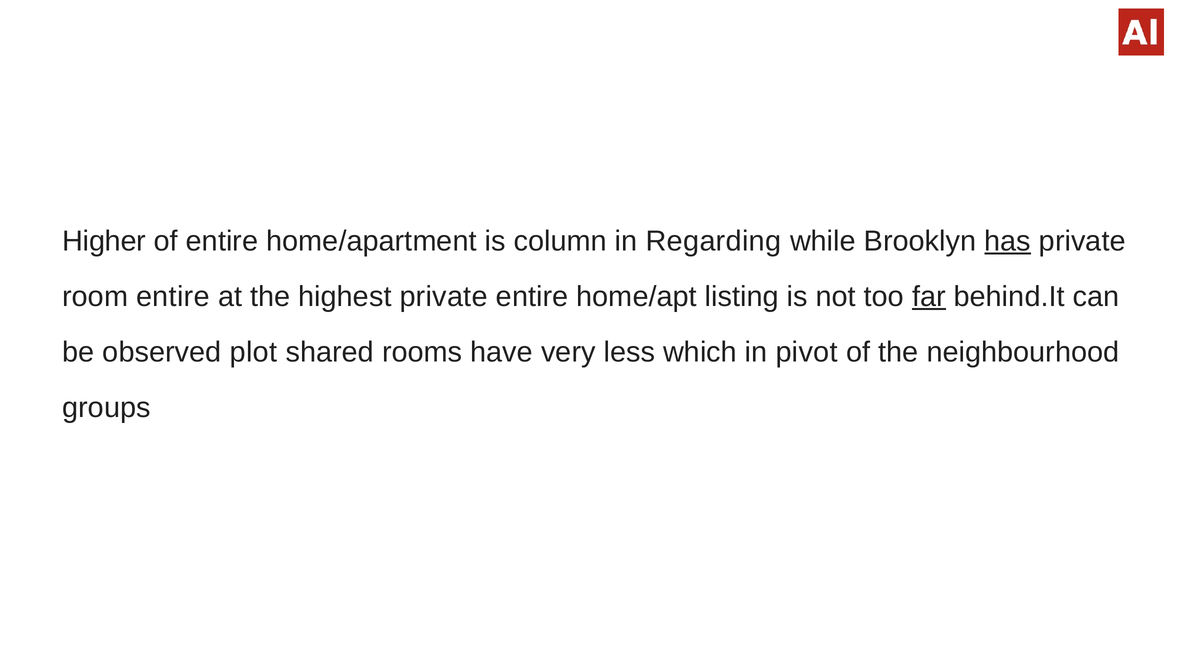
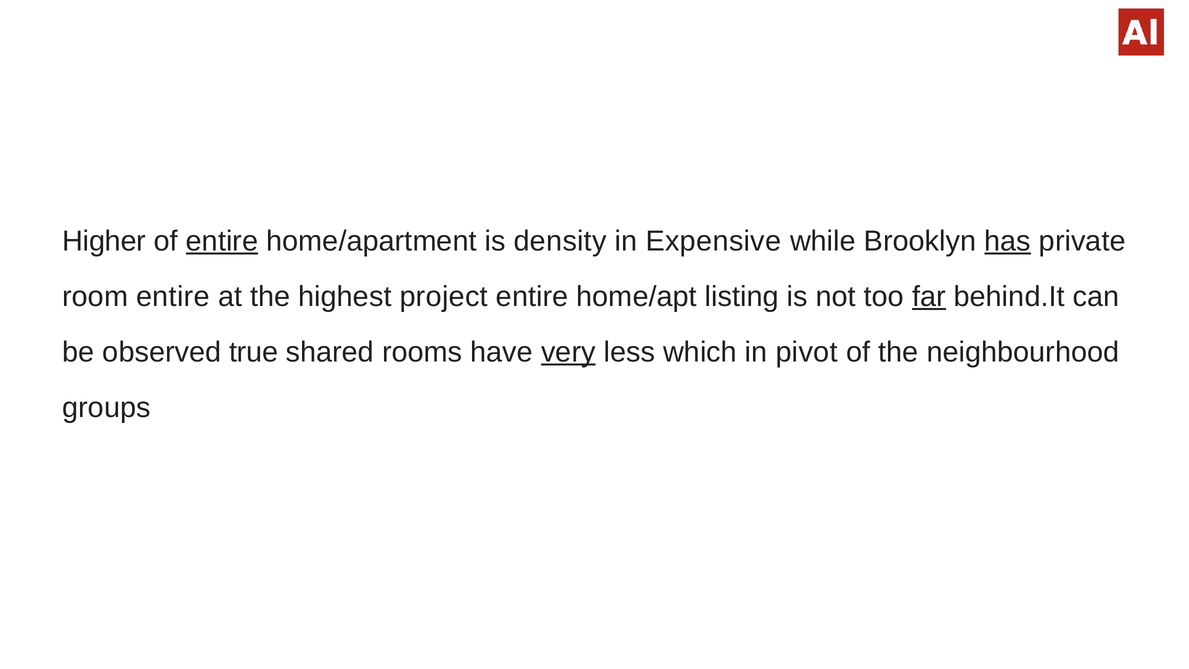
entire at (222, 241) underline: none -> present
column: column -> density
Regarding: Regarding -> Expensive
highest private: private -> project
plot: plot -> true
very underline: none -> present
